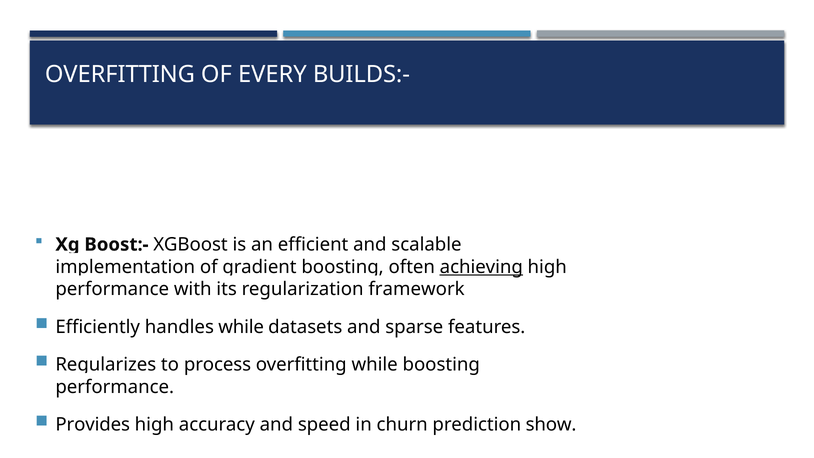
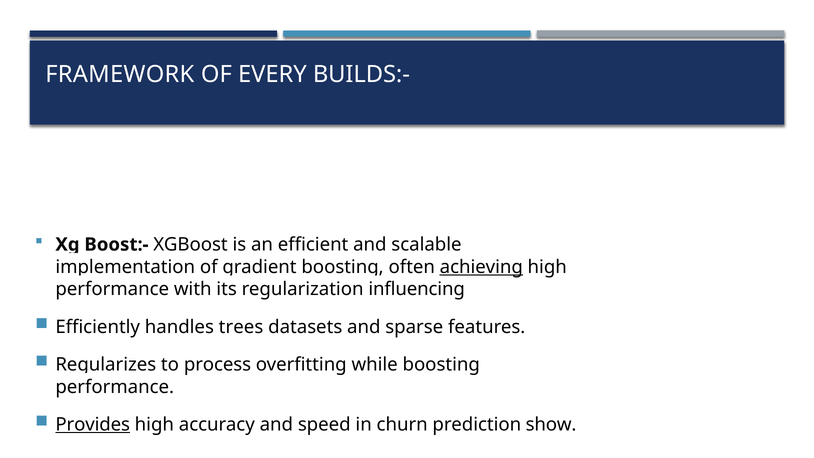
OVERFITTING at (120, 75): OVERFITTING -> FRAMEWORK
framework: framework -> influencing
handles while: while -> trees
Provides underline: none -> present
